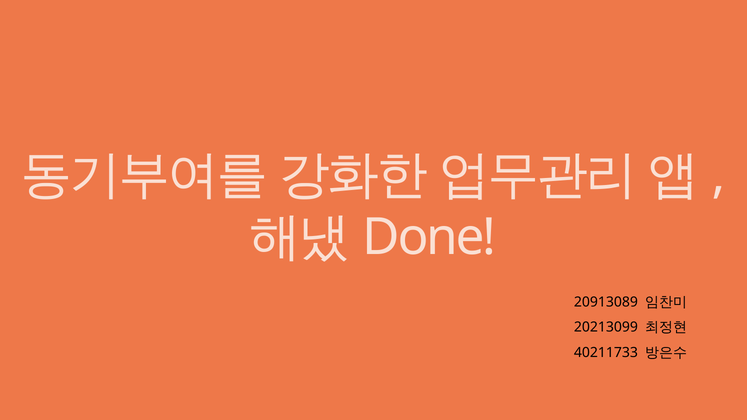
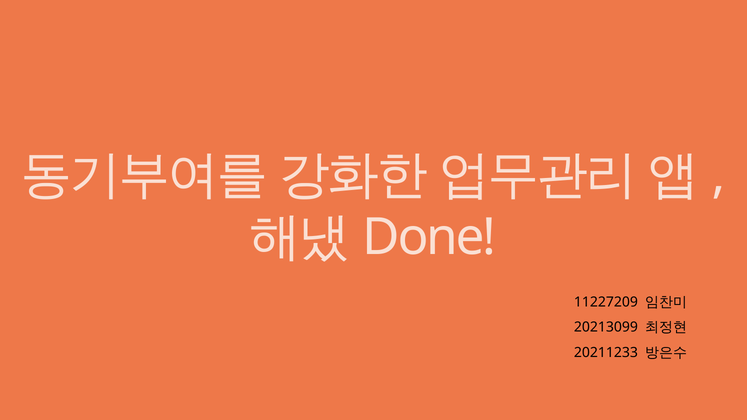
20913089: 20913089 -> 11227209
40211733: 40211733 -> 20211233
